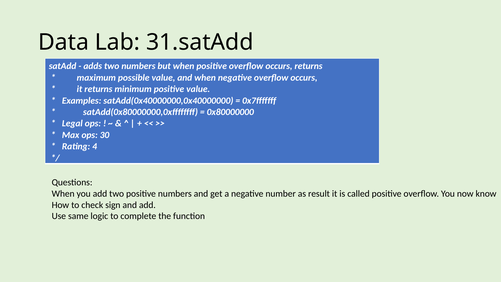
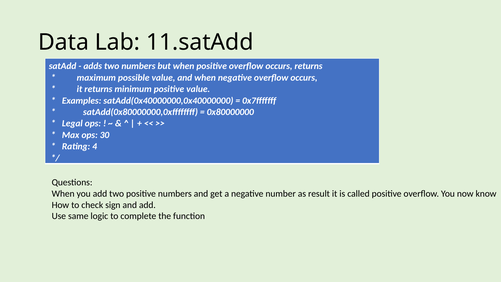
31.satAdd: 31.satAdd -> 11.satAdd
